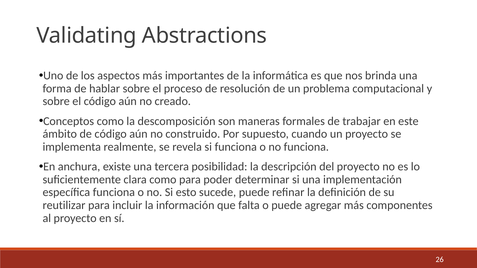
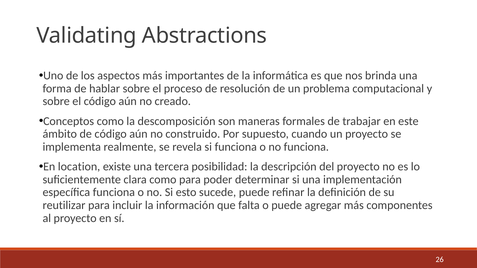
anchura: anchura -> location
